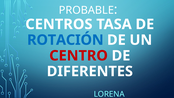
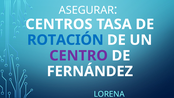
PROBABLE: PROBABLE -> ASEGURAR
CENTRO colour: red -> purple
DIFERENTES: DIFERENTES -> FERNÁNDEZ
